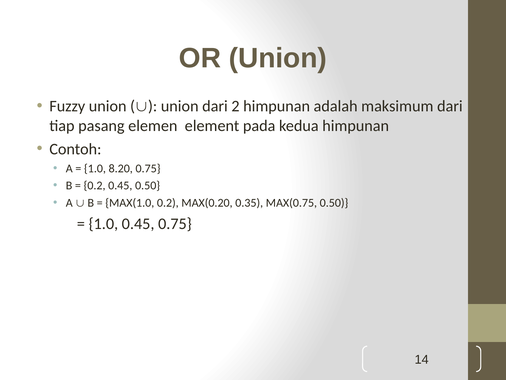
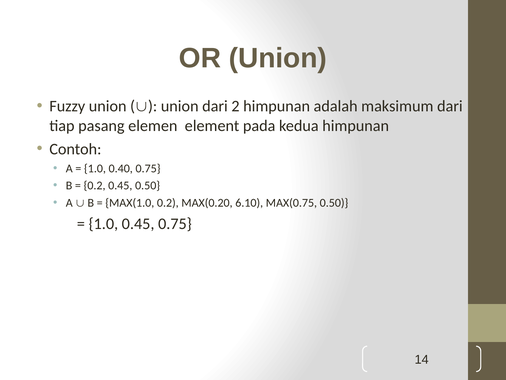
8.20: 8.20 -> 0.40
0.35: 0.35 -> 6.10
